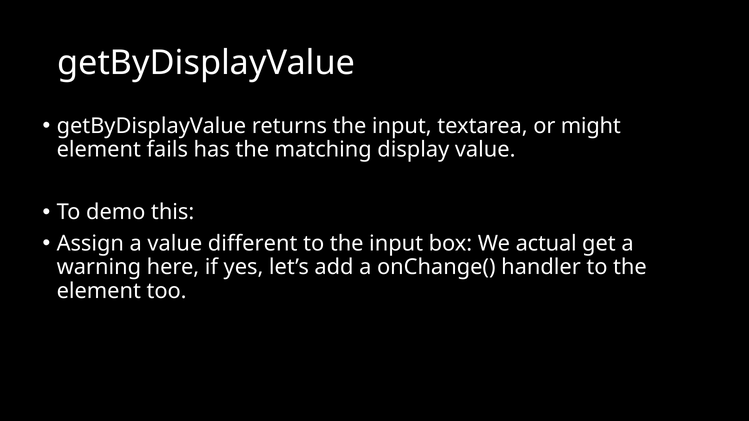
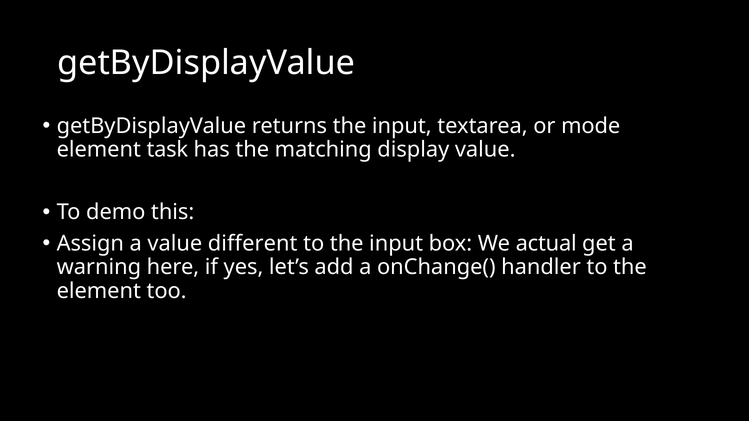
might: might -> mode
fails: fails -> task
